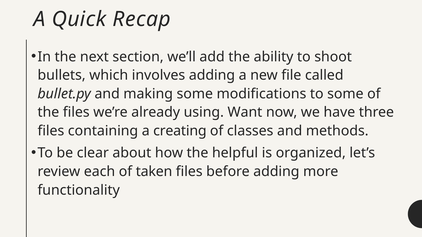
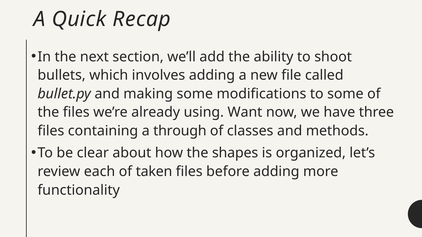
creating: creating -> through
helpful: helpful -> shapes
